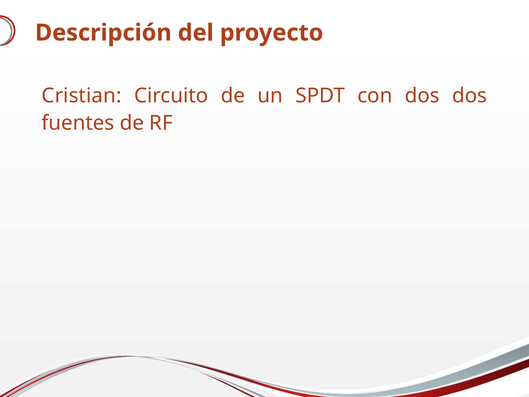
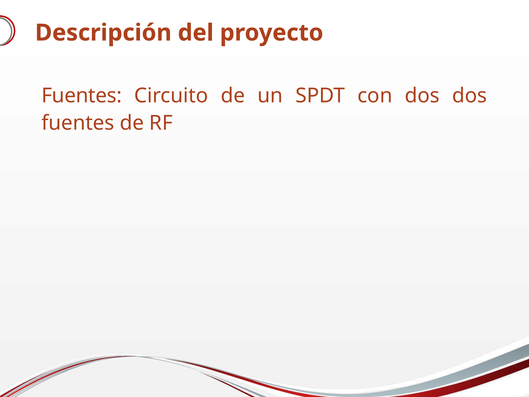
Cristian at (82, 96): Cristian -> Fuentes
